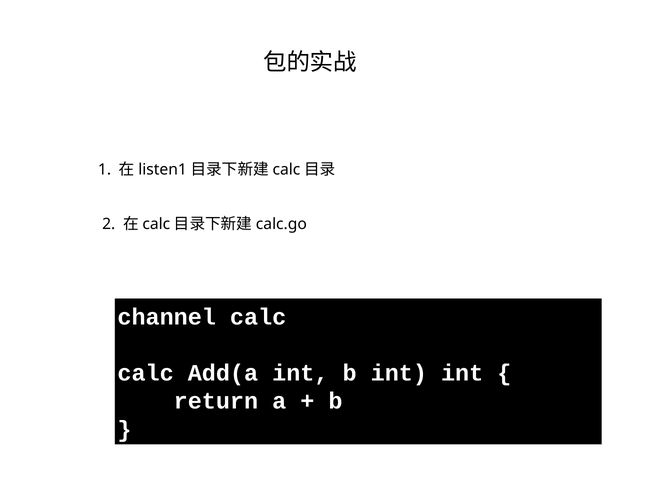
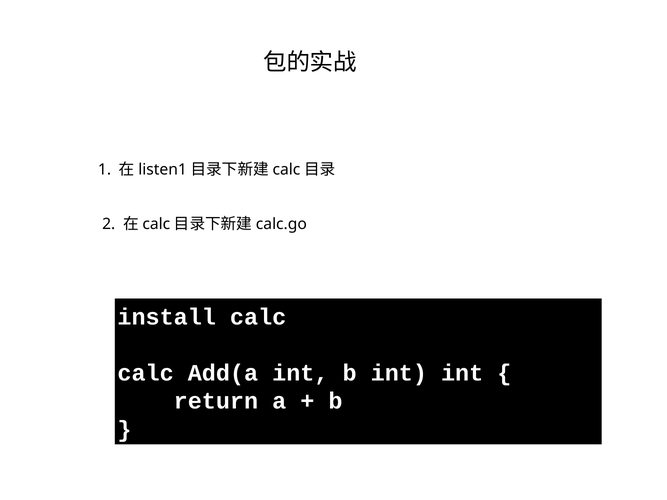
channel: channel -> install
